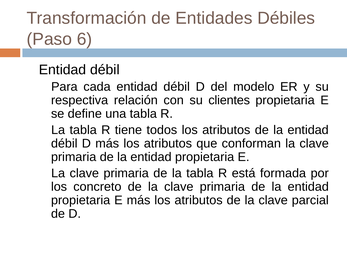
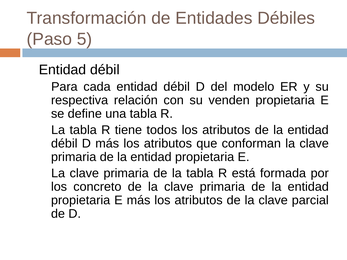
6: 6 -> 5
clientes: clientes -> venden
